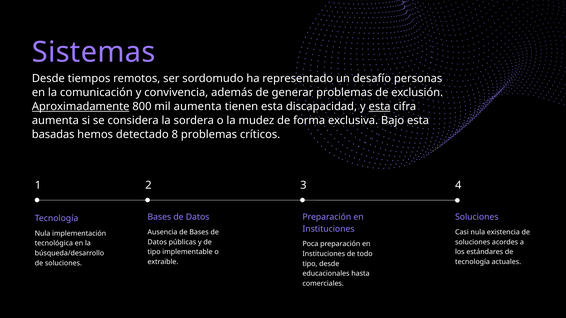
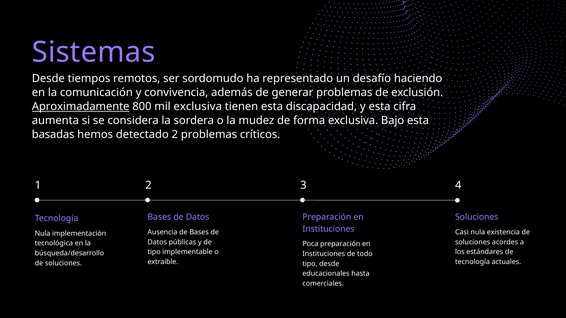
personas: personas -> haciendo
mil aumenta: aumenta -> exclusiva
esta at (380, 107) underline: present -> none
detectado 8: 8 -> 2
